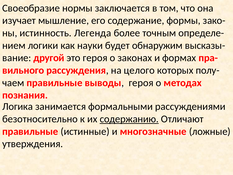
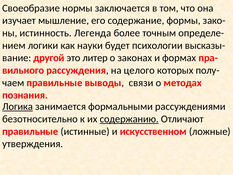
обнаружим: обнаружим -> психологии
это героя: героя -> литер
выводы героя: героя -> связи
Логика underline: none -> present
многозначные: многозначные -> искусственном
